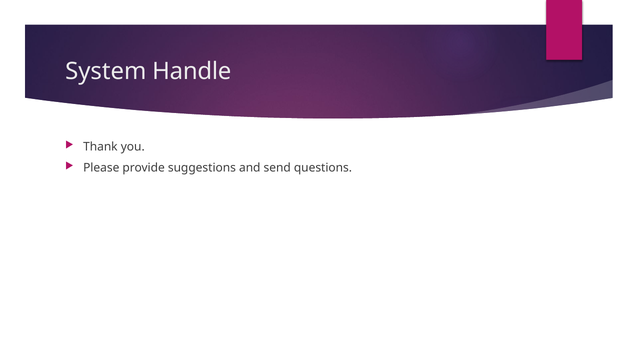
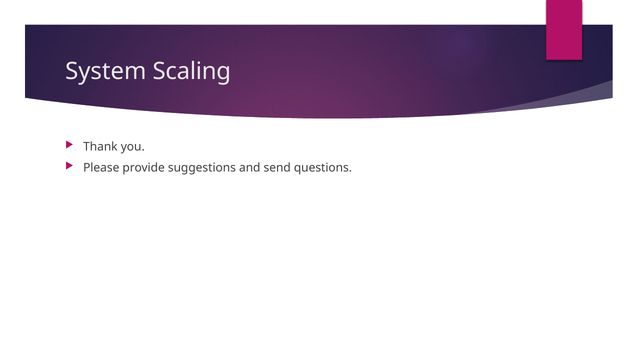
Handle: Handle -> Scaling
